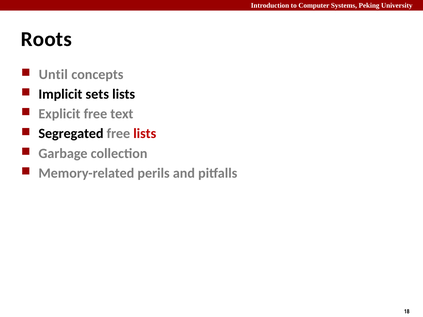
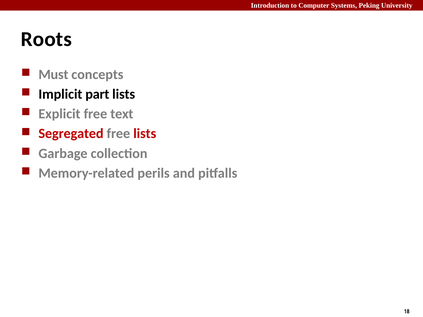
Until: Until -> Must
sets: sets -> part
Segregated colour: black -> red
